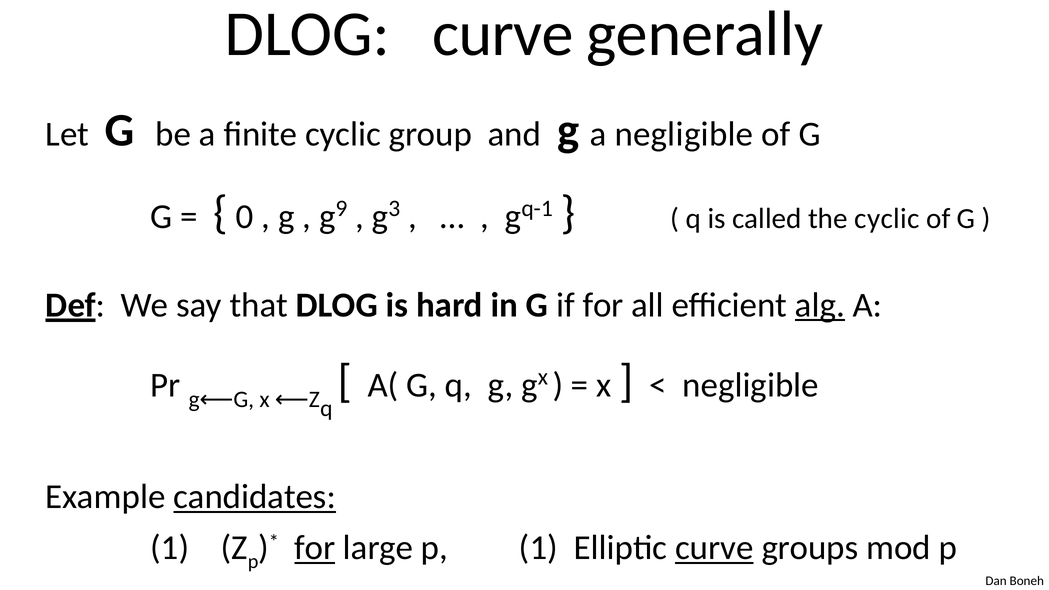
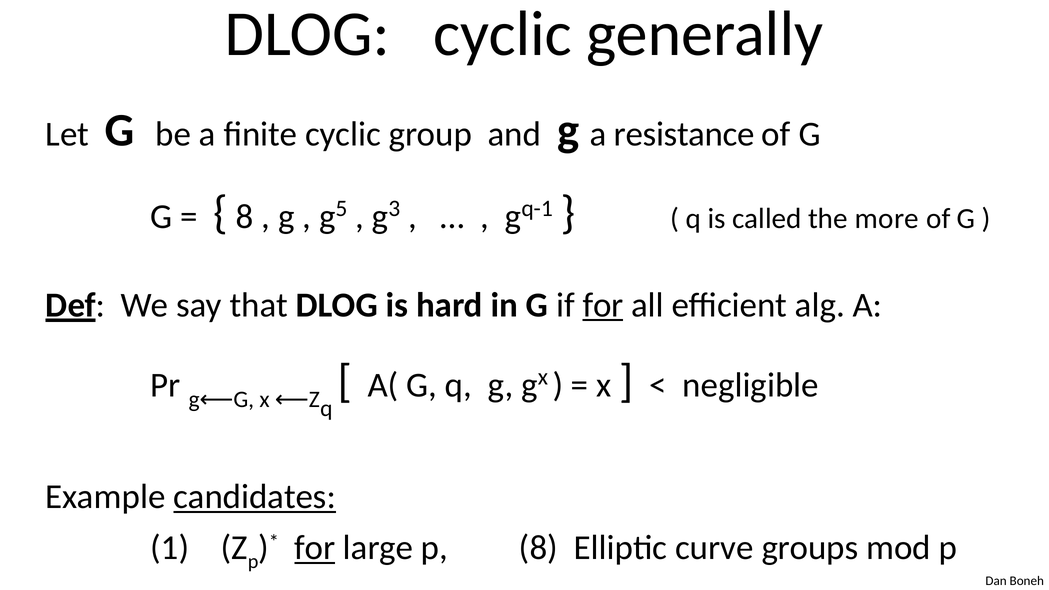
DLOG curve: curve -> cyclic
a negligible: negligible -> resistance
0 at (245, 217): 0 -> 8
9: 9 -> 5
the cyclic: cyclic -> more
for at (603, 305) underline: none -> present
alg underline: present -> none
p 1: 1 -> 8
curve at (714, 548) underline: present -> none
